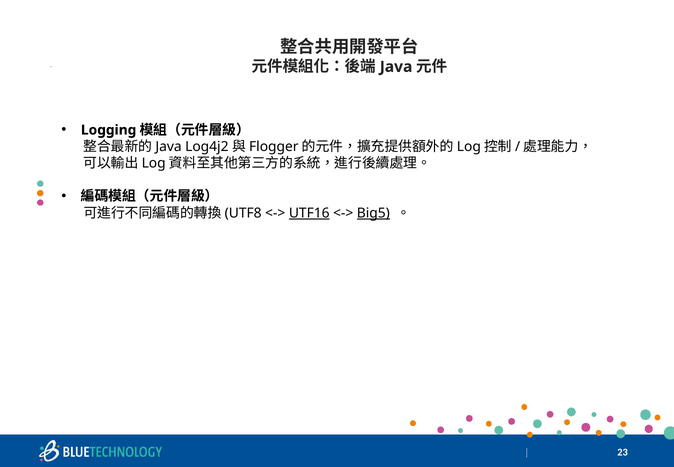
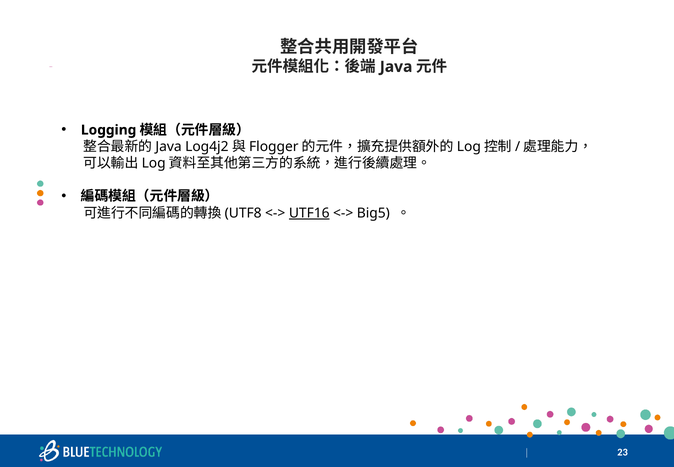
Big5 underline: present -> none
